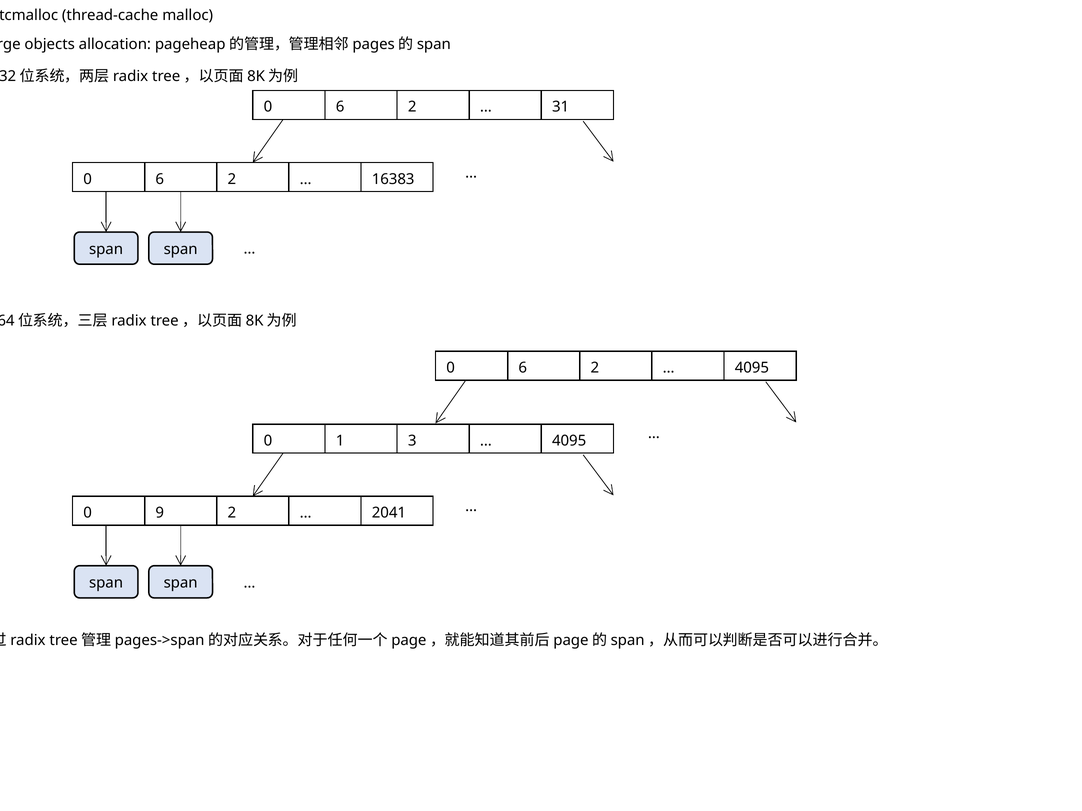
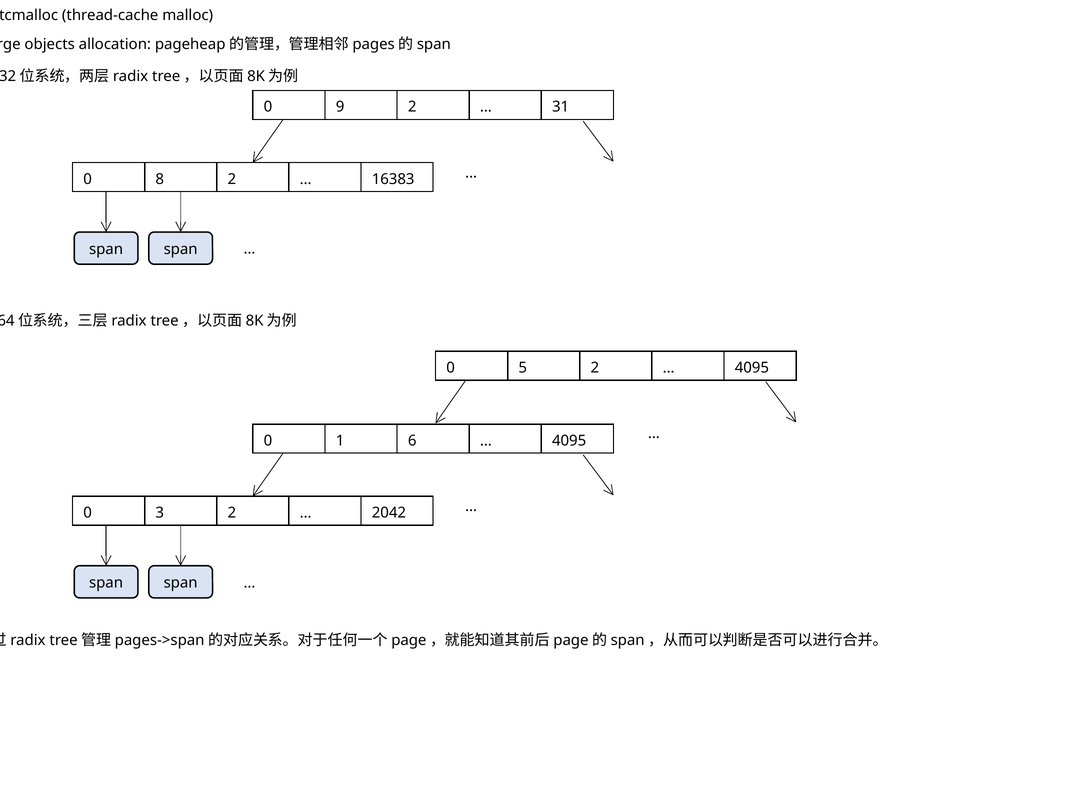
6 at (340, 107): 6 -> 9
6 at (160, 179): 6 -> 8
6 at (523, 368): 6 -> 5
3: 3 -> 6
9: 9 -> 3
2041: 2041 -> 2042
